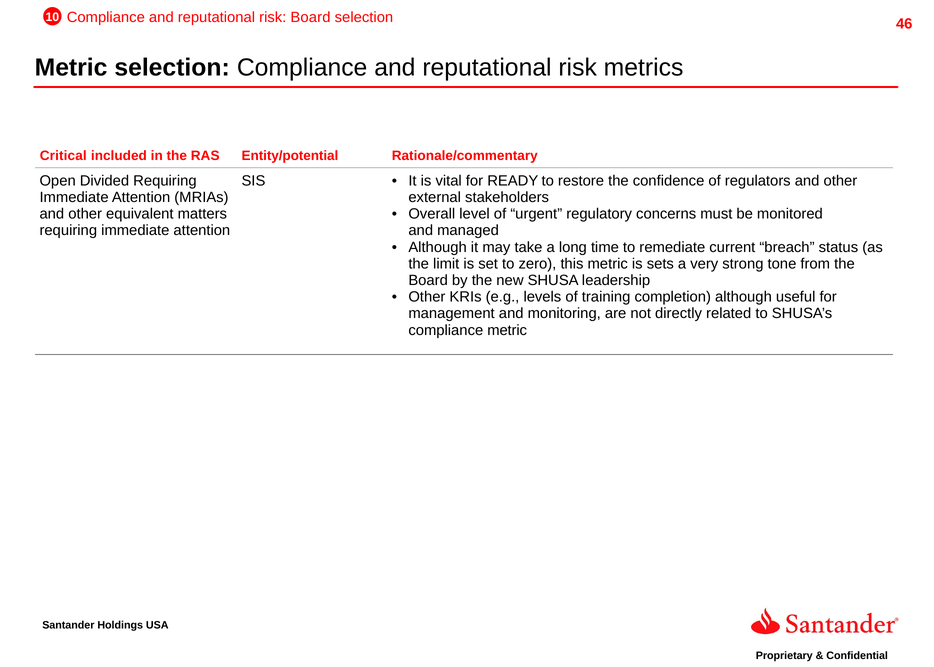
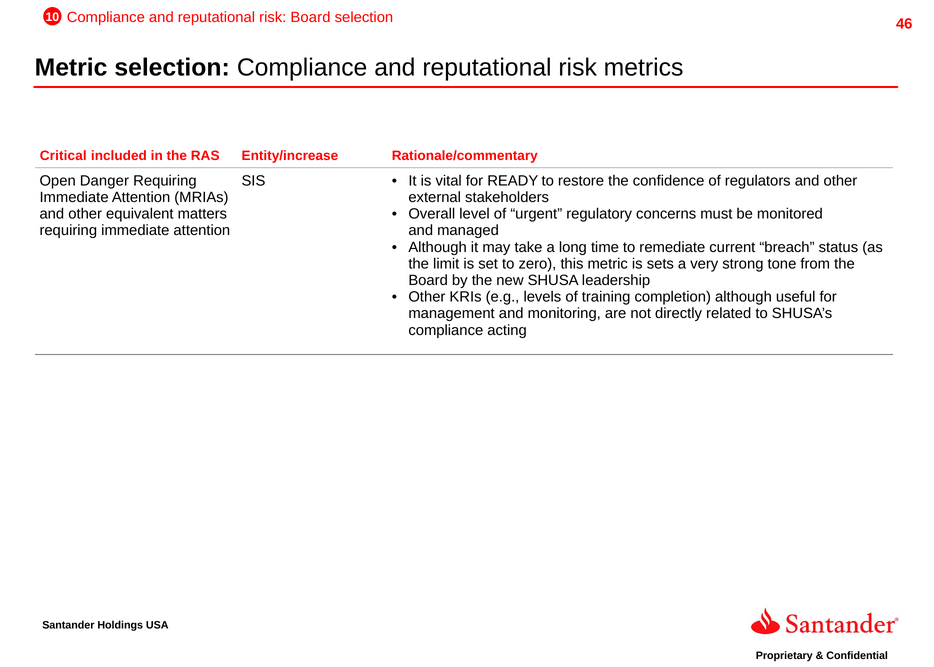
Entity/potential: Entity/potential -> Entity/increase
Divided: Divided -> Danger
compliance metric: metric -> acting
